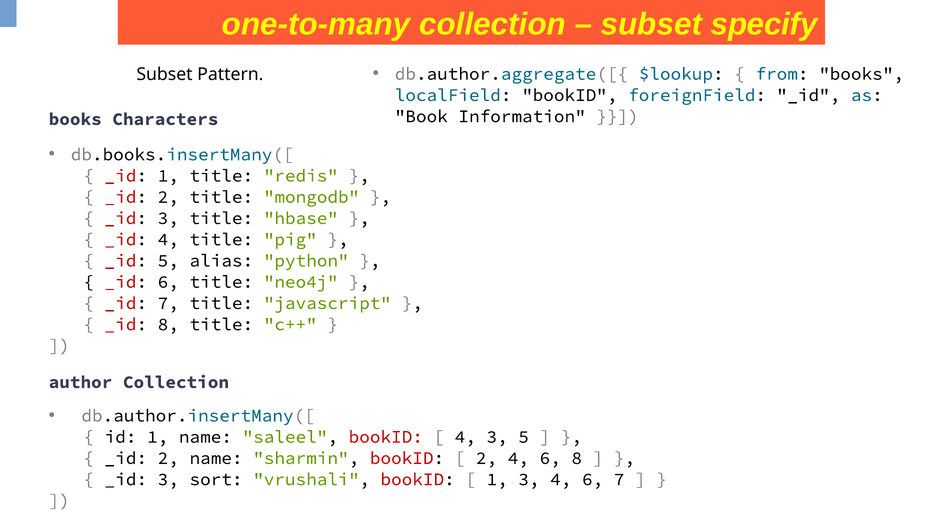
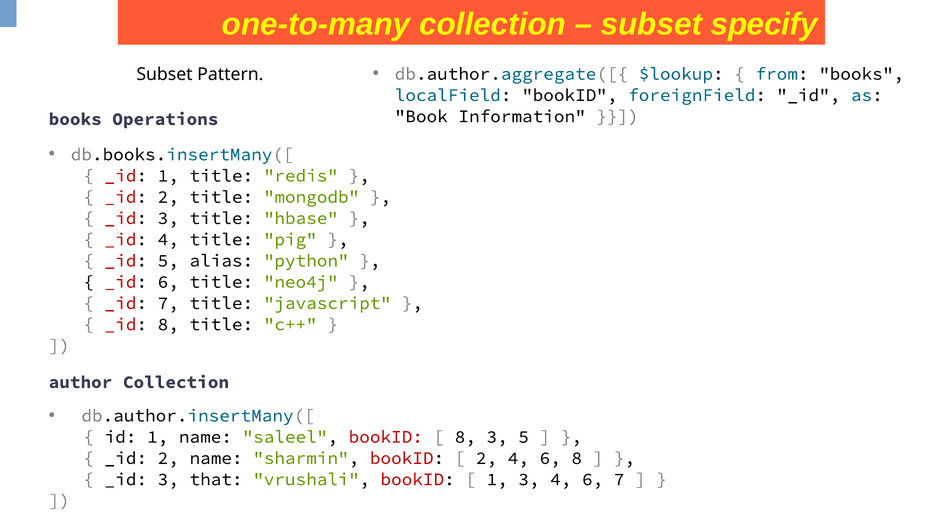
Characters: Characters -> Operations
4 at (465, 436): 4 -> 8
sort: sort -> that
